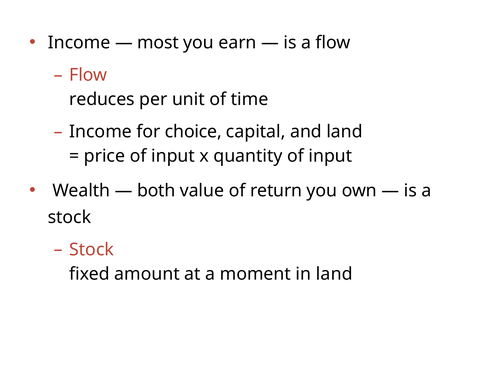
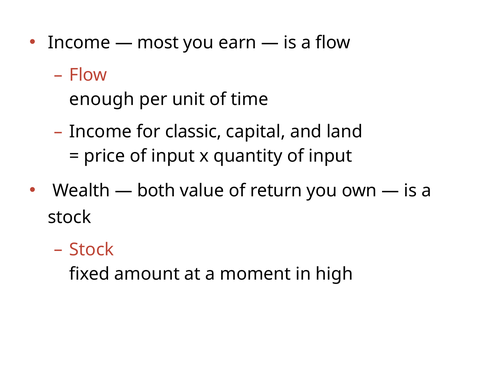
reduces: reduces -> enough
choice: choice -> classic
in land: land -> high
